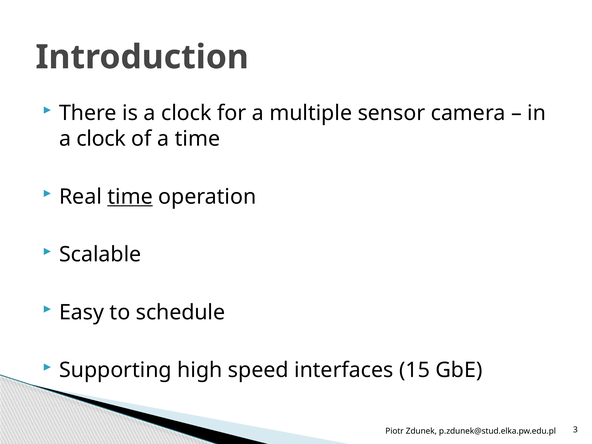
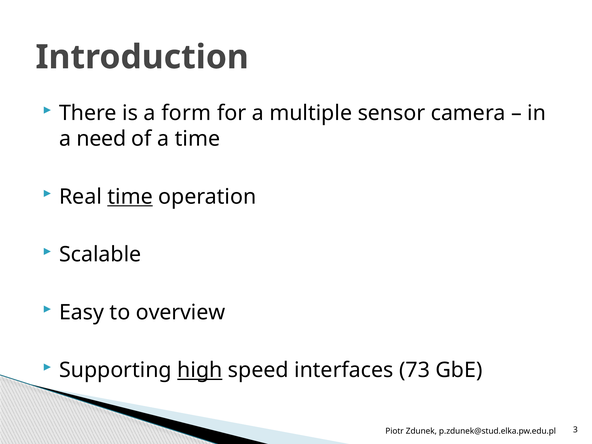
is a clock: clock -> form
clock at (101, 139): clock -> need
schedule: schedule -> overview
high underline: none -> present
15: 15 -> 73
